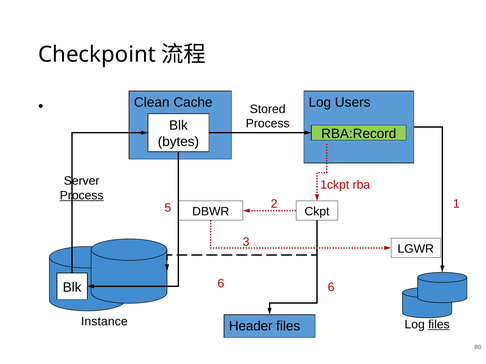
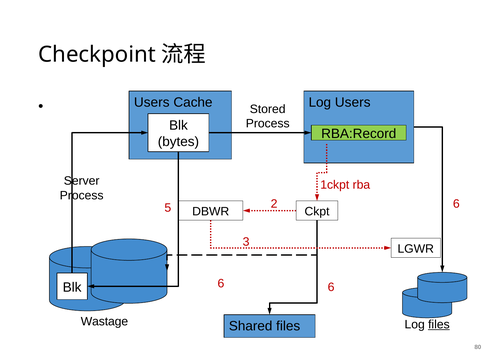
Clean at (152, 103): Clean -> Users
Process at (82, 196) underline: present -> none
2 1: 1 -> 6
Instance: Instance -> Wastage
Header: Header -> Shared
